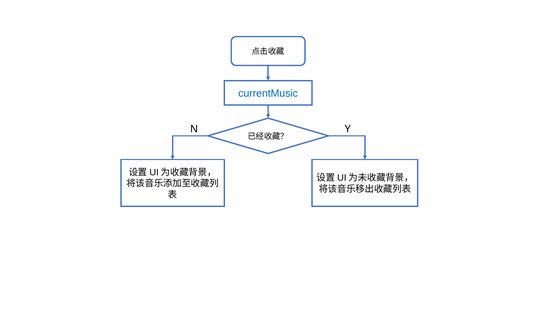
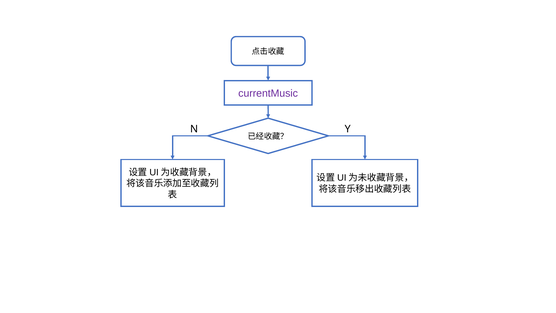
currentMusic colour: blue -> purple
